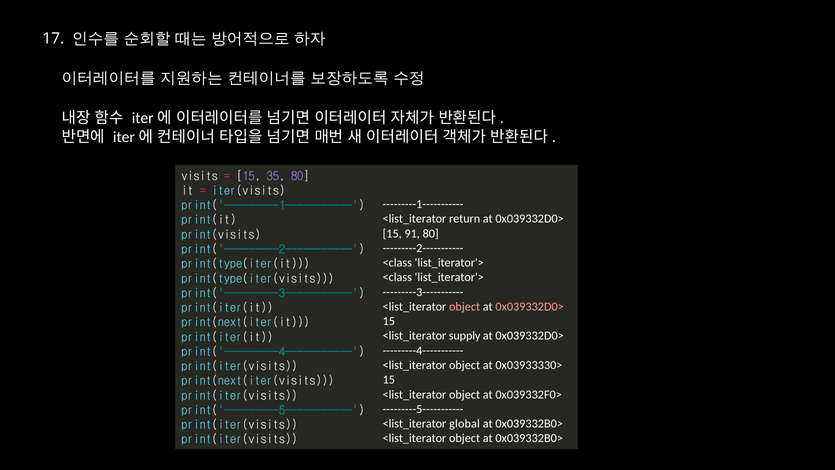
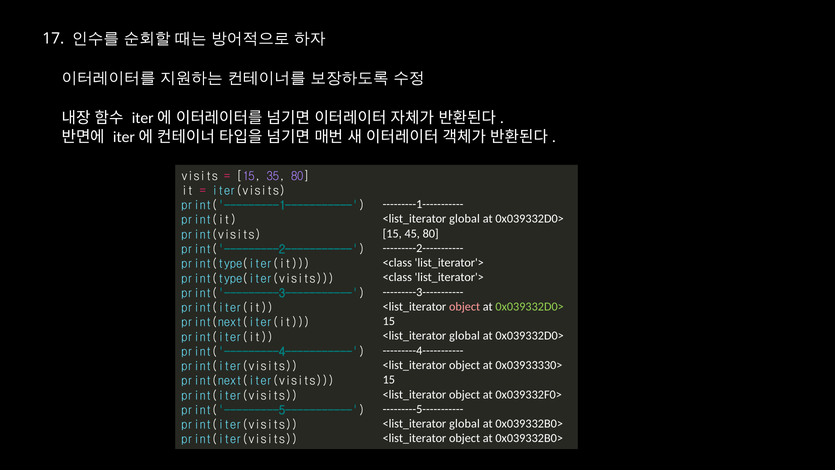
return at (465, 219): return -> global
91: 91 -> 45
0x039332D0> at (530, 306) colour: pink -> light green
supply at (465, 336): supply -> global
